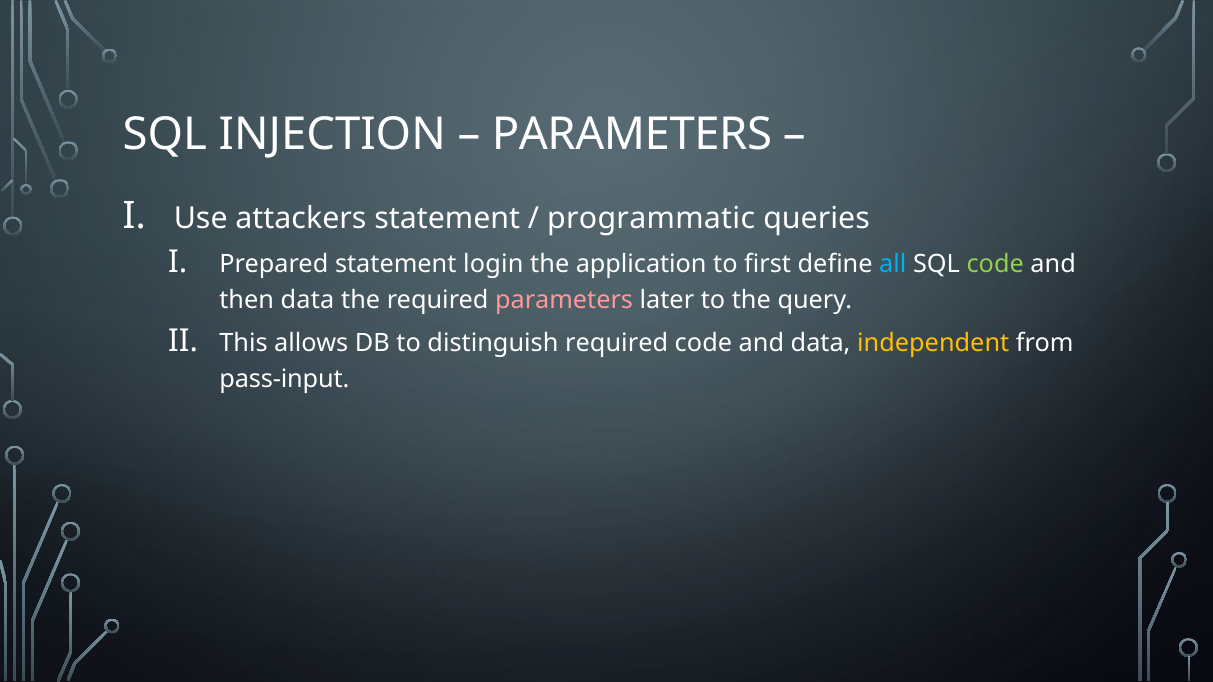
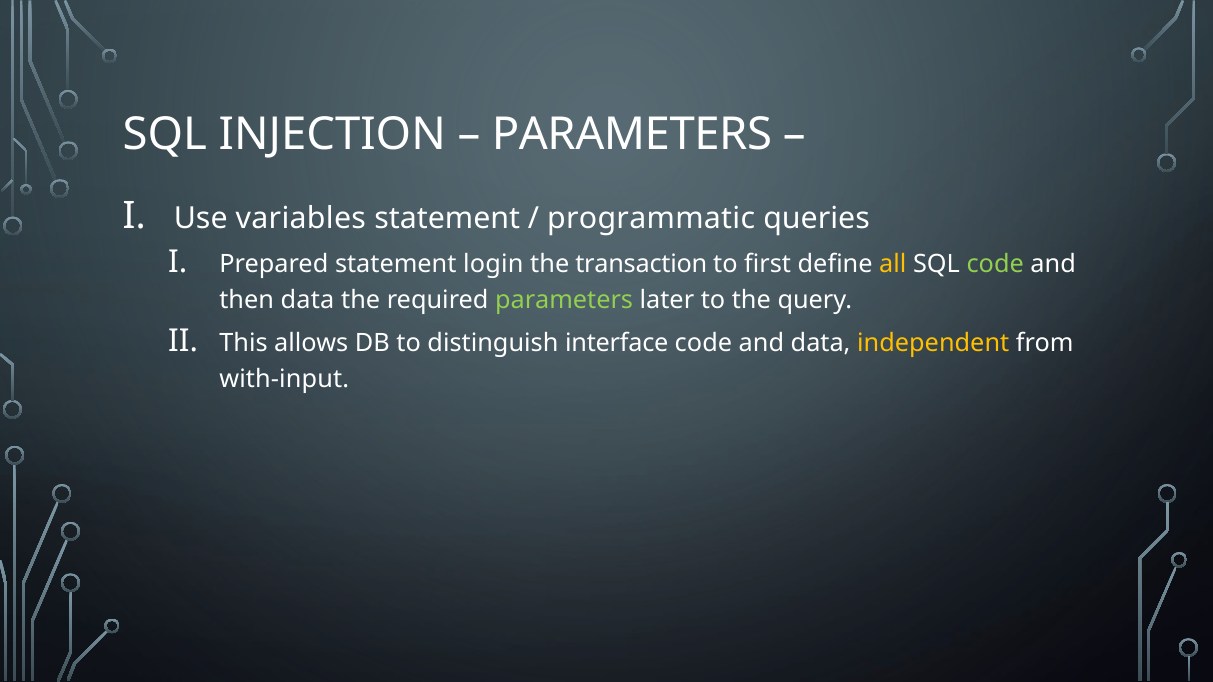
attackers: attackers -> variables
application: application -> transaction
all colour: light blue -> yellow
parameters at (564, 300) colour: pink -> light green
distinguish required: required -> interface
pass-input: pass-input -> with-input
